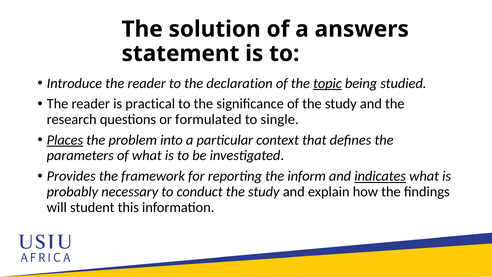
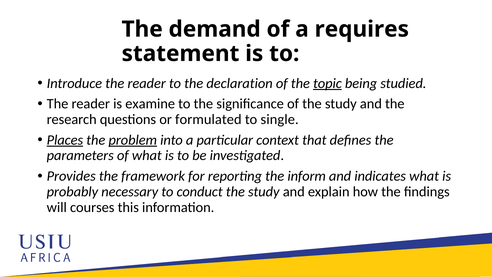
solution: solution -> demand
answers: answers -> requires
practical: practical -> examine
problem underline: none -> present
indicates underline: present -> none
student: student -> courses
